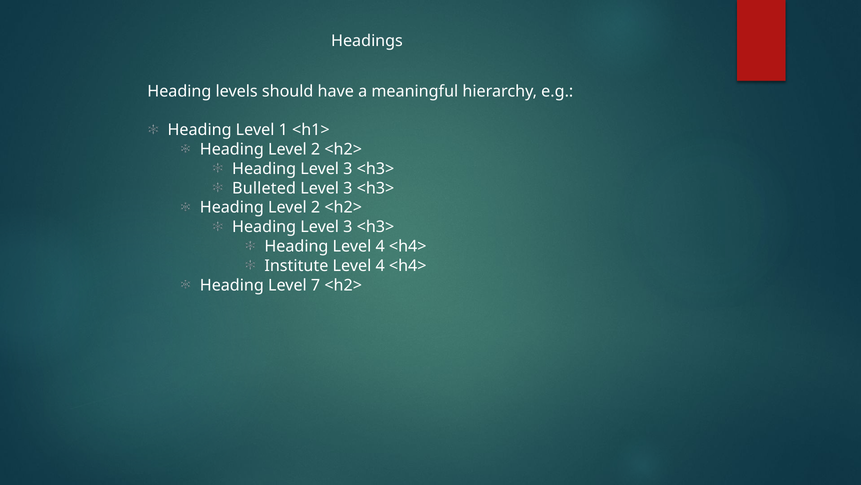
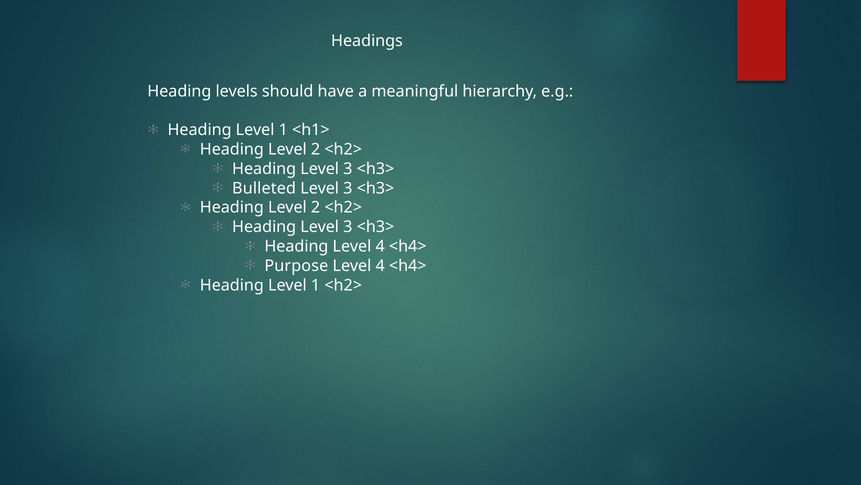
Institute: Institute -> Purpose
7 at (316, 285): 7 -> 1
